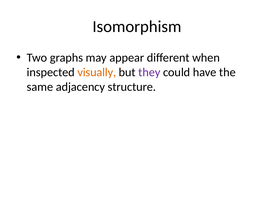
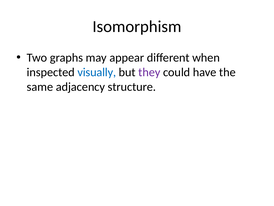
visually colour: orange -> blue
